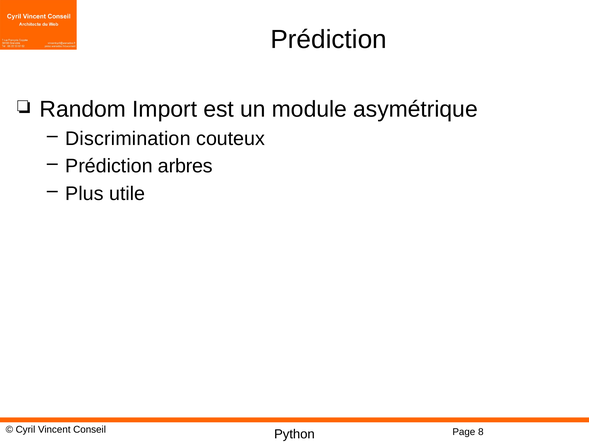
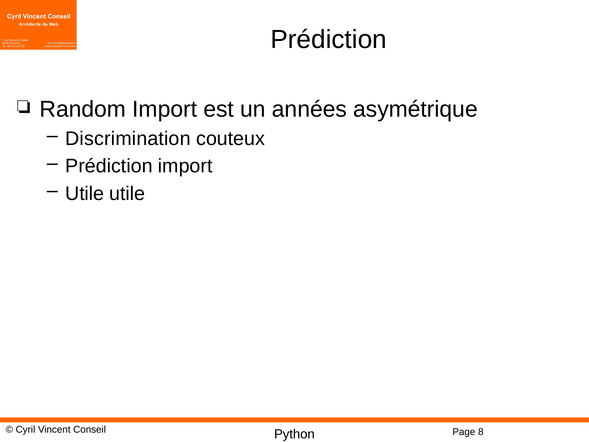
module: module -> années
Prédiction arbres: arbres -> import
Plus at (85, 193): Plus -> Utile
